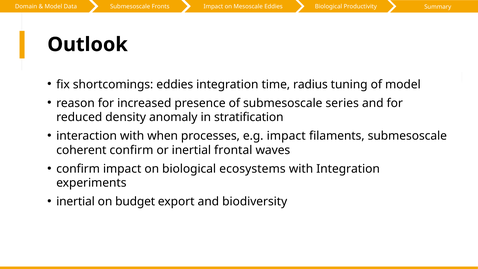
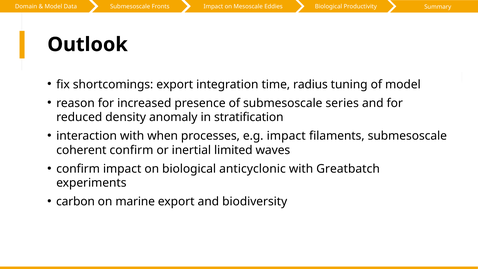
shortcomings eddies: eddies -> export
frontal: frontal -> limited
ecosystems: ecosystems -> anticyclonic
with Integration: Integration -> Greatbatch
inertial at (76, 202): inertial -> carbon
budget: budget -> marine
